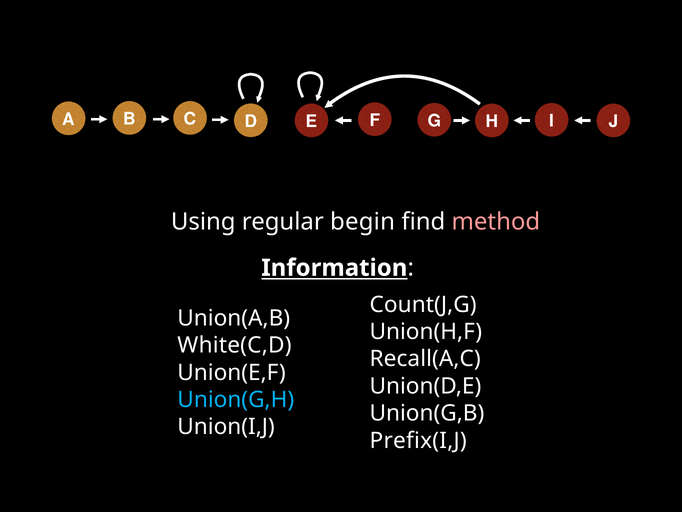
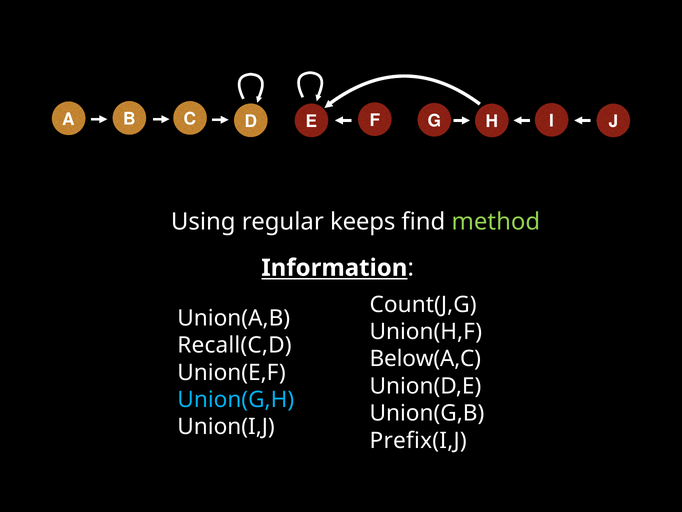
begin: begin -> keeps
method colour: pink -> light green
White(C,D: White(C,D -> Recall(C,D
Recall(A,C: Recall(A,C -> Below(A,C
